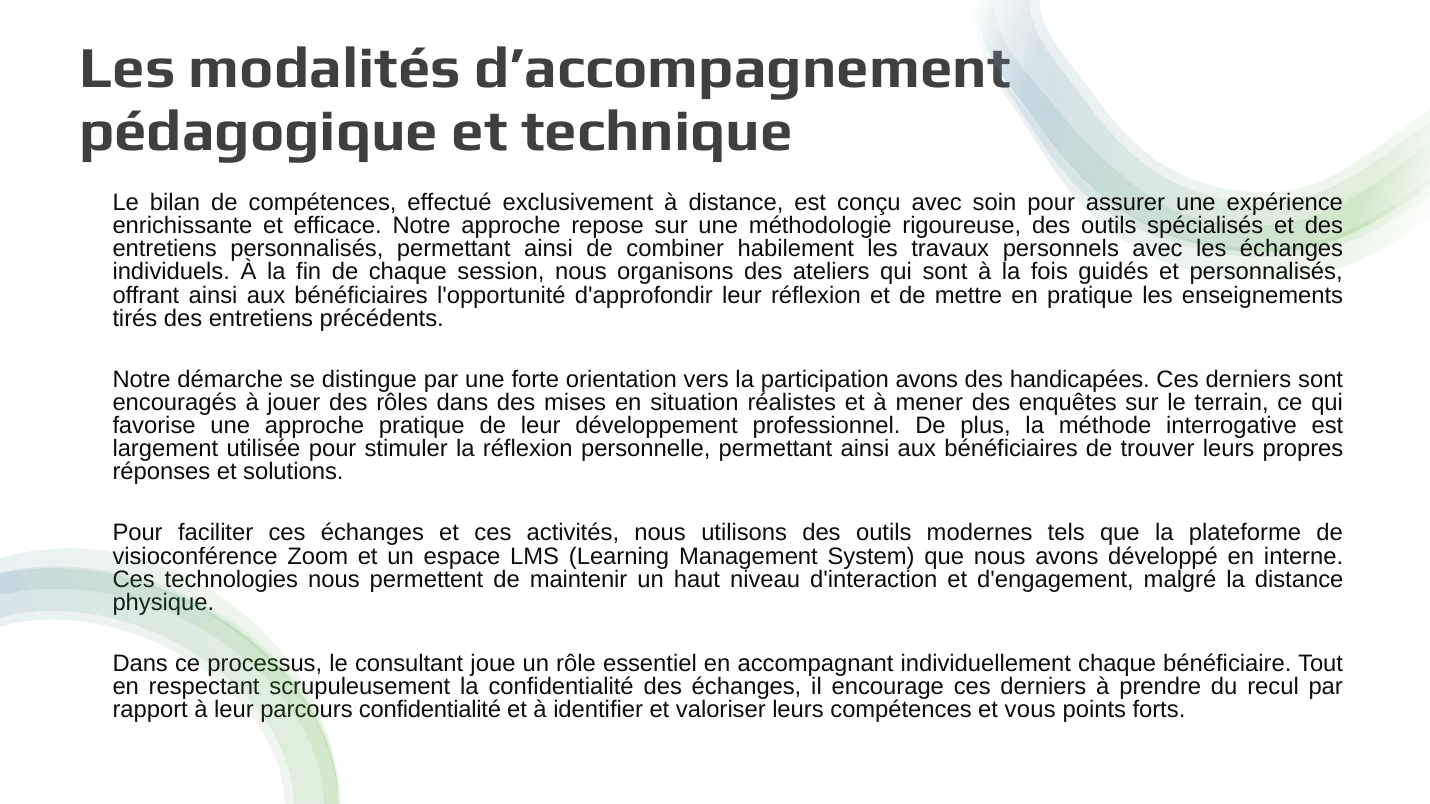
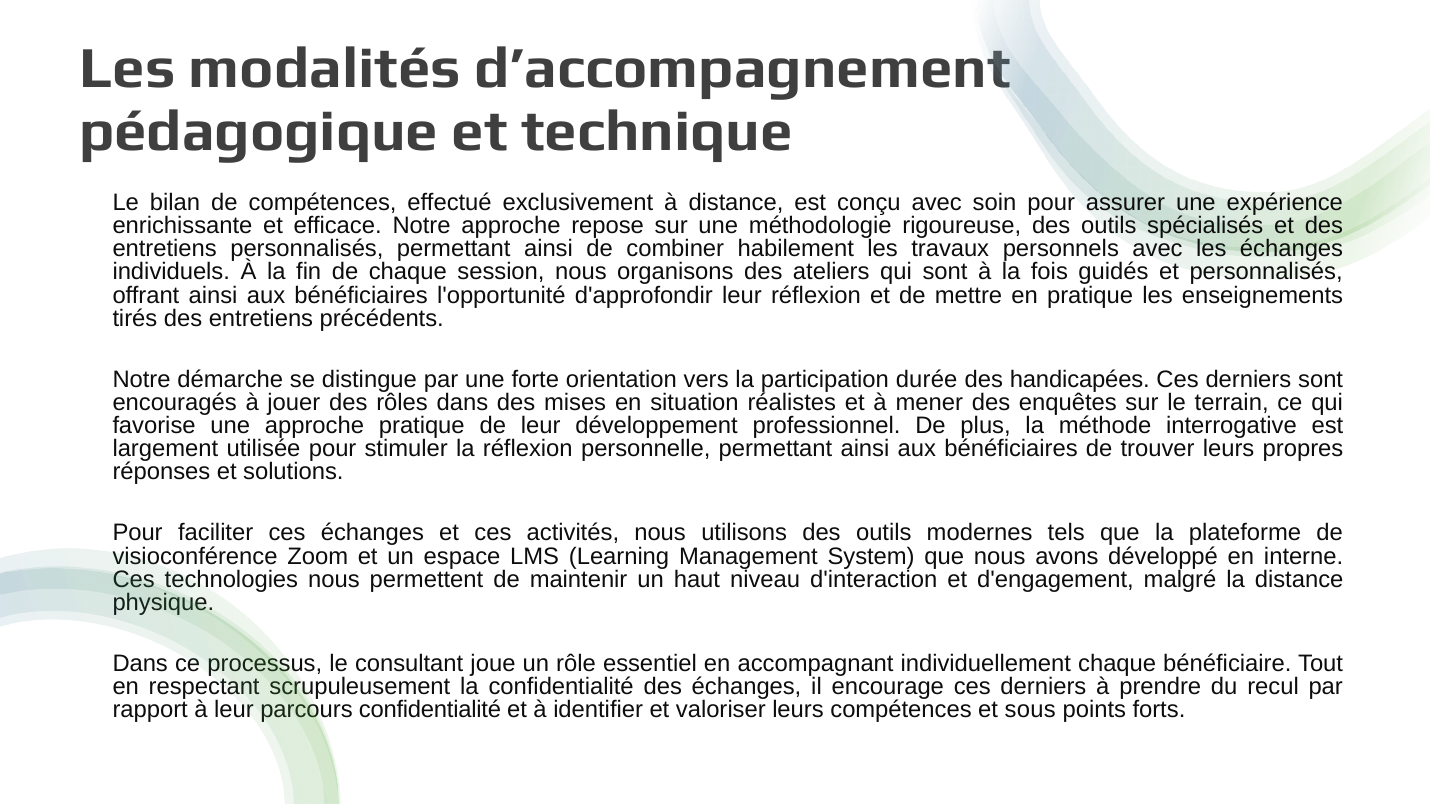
participation avons: avons -> durée
vous: vous -> sous
